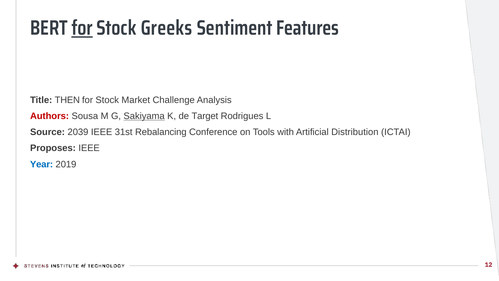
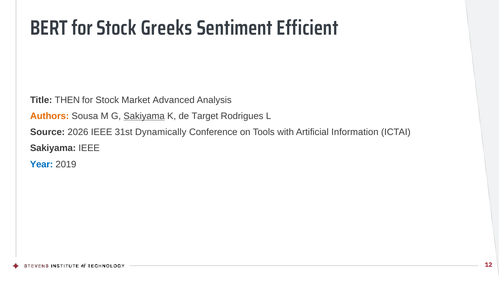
for at (82, 28) underline: present -> none
Features: Features -> Efficient
Challenge: Challenge -> Advanced
Authors colour: red -> orange
2039: 2039 -> 2026
Rebalancing: Rebalancing -> Dynamically
Distribution: Distribution -> Information
Proposes at (53, 148): Proposes -> Sakiyama
